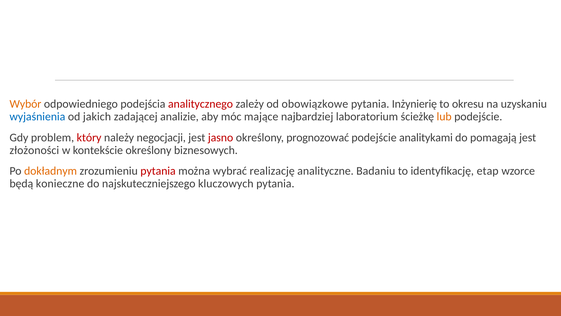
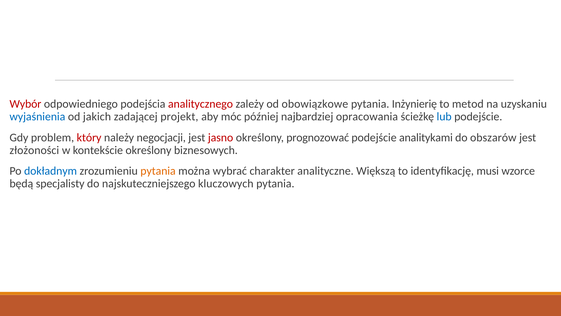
Wybór colour: orange -> red
okresu: okresu -> metod
analizie: analizie -> projekt
mające: mające -> później
laboratorium: laboratorium -> opracowania
lub colour: orange -> blue
pomagają: pomagają -> obszarów
dokładnym colour: orange -> blue
pytania at (158, 171) colour: red -> orange
realizację: realizację -> charakter
Badaniu: Badaniu -> Większą
etap: etap -> musi
konieczne: konieczne -> specjalisty
